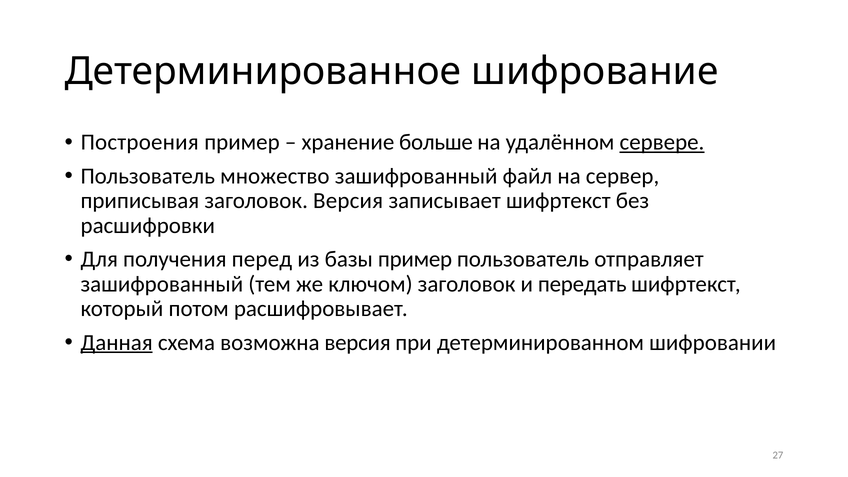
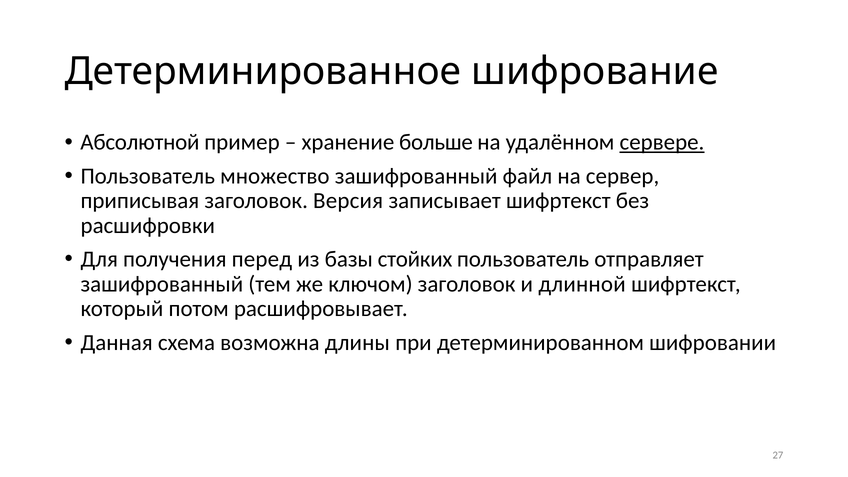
Построения: Построения -> Абсолютной
базы пример: пример -> стойких
передать: передать -> длинной
Данная underline: present -> none
возможна версия: версия -> длины
